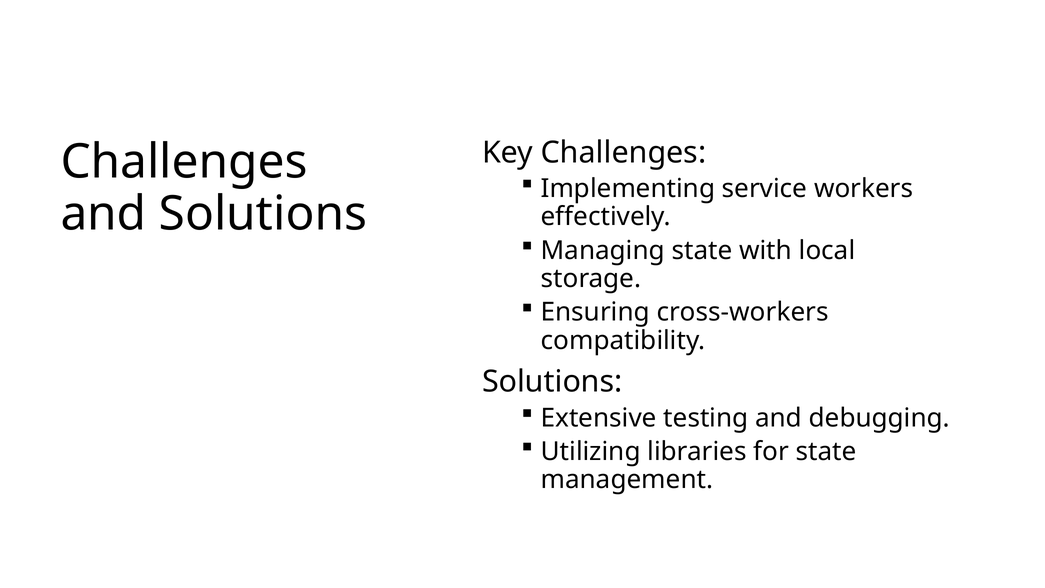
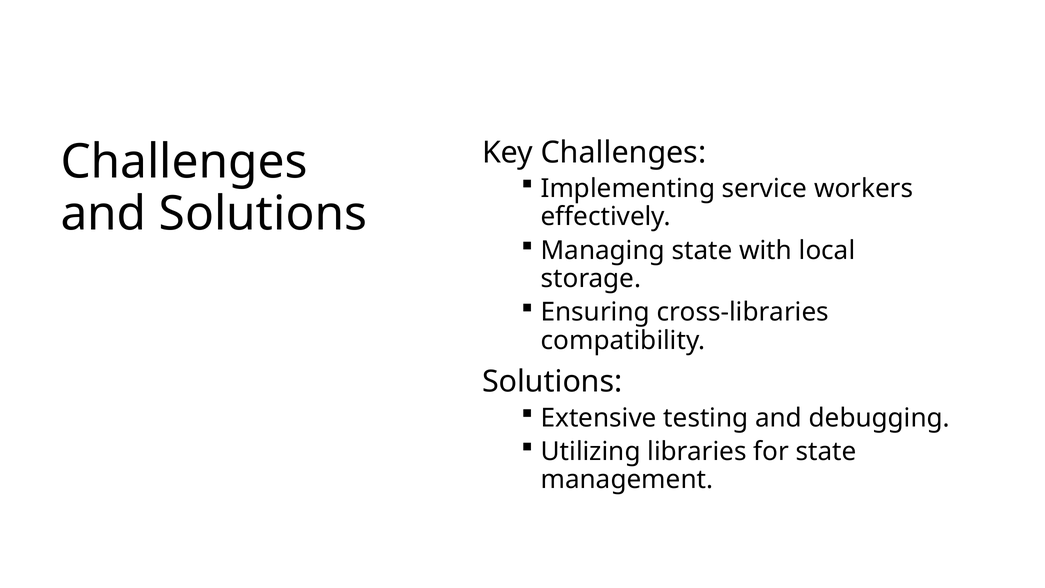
cross-workers: cross-workers -> cross-libraries
